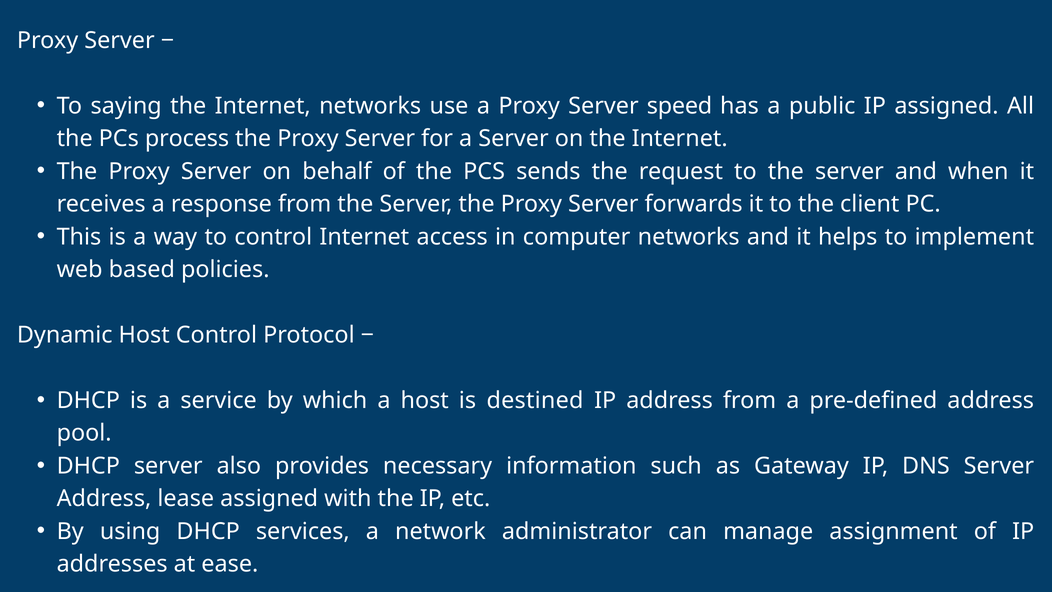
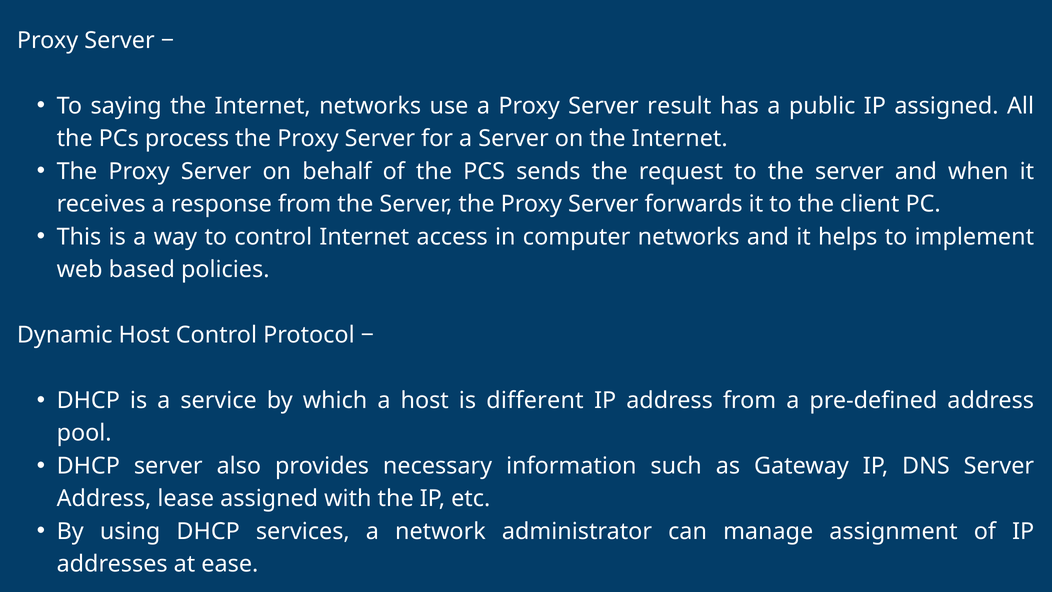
speed: speed -> result
destined: destined -> different
